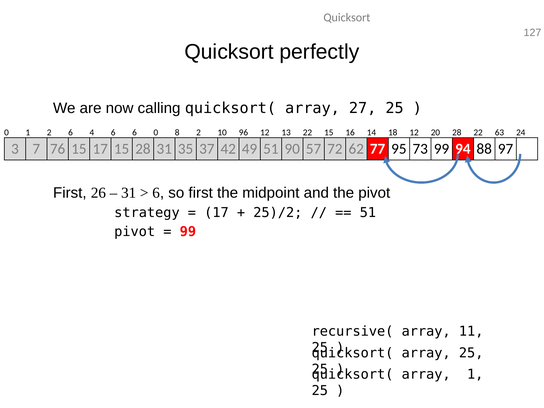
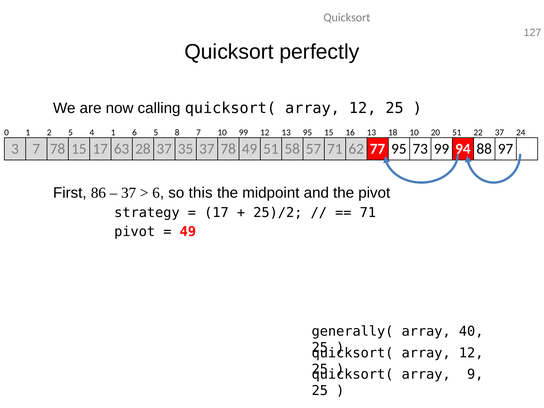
calling quicksort( array 27: 27 -> 12
2 6: 6 -> 5
4 6: 6 -> 1
6 0: 0 -> 5
8 2: 2 -> 7
10 96: 96 -> 99
13 22: 22 -> 95
16 14: 14 -> 13
18 12: 12 -> 10
20 28: 28 -> 51
22 63: 63 -> 37
7 76: 76 -> 78
17 15: 15 -> 63
28 31: 31 -> 37
37 42: 42 -> 78
90: 90 -> 58
57 72: 72 -> 71
26: 26 -> 86
31 at (129, 193): 31 -> 37
so first: first -> this
51 at (368, 213): 51 -> 71
99 at (188, 232): 99 -> 49
recursive(: recursive( -> generally(
11: 11 -> 40
25 at (471, 353): 25 -> 12
array 1: 1 -> 9
